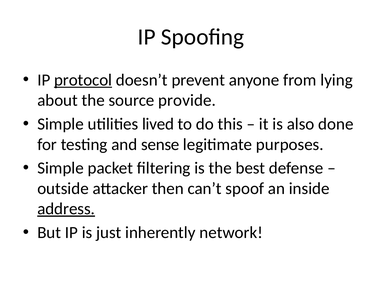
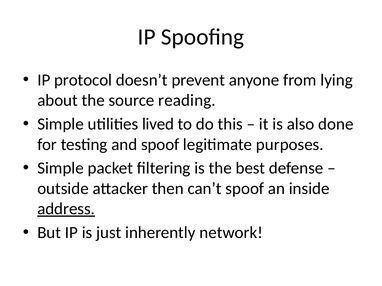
protocol underline: present -> none
provide: provide -> reading
and sense: sense -> spoof
